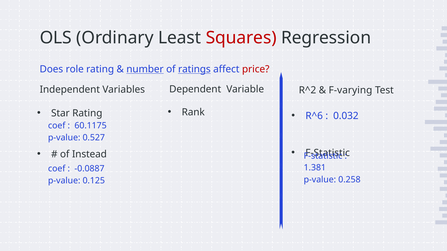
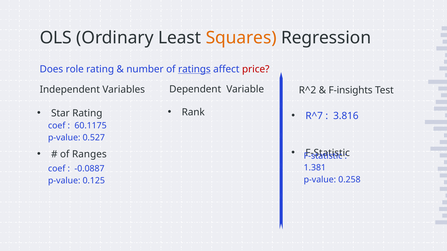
Squares colour: red -> orange
number underline: present -> none
F-varying: F-varying -> F-insights
R^6: R^6 -> R^7
0.032: 0.032 -> 3.816
Instead: Instead -> Ranges
